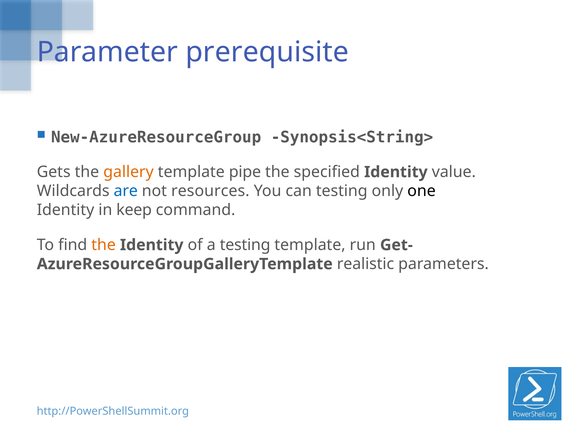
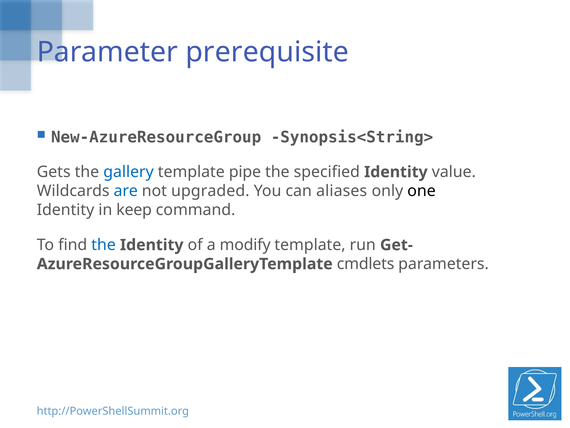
gallery colour: orange -> blue
resources: resources -> upgraded
can testing: testing -> aliases
the at (104, 245) colour: orange -> blue
a testing: testing -> modify
realistic: realistic -> cmdlets
